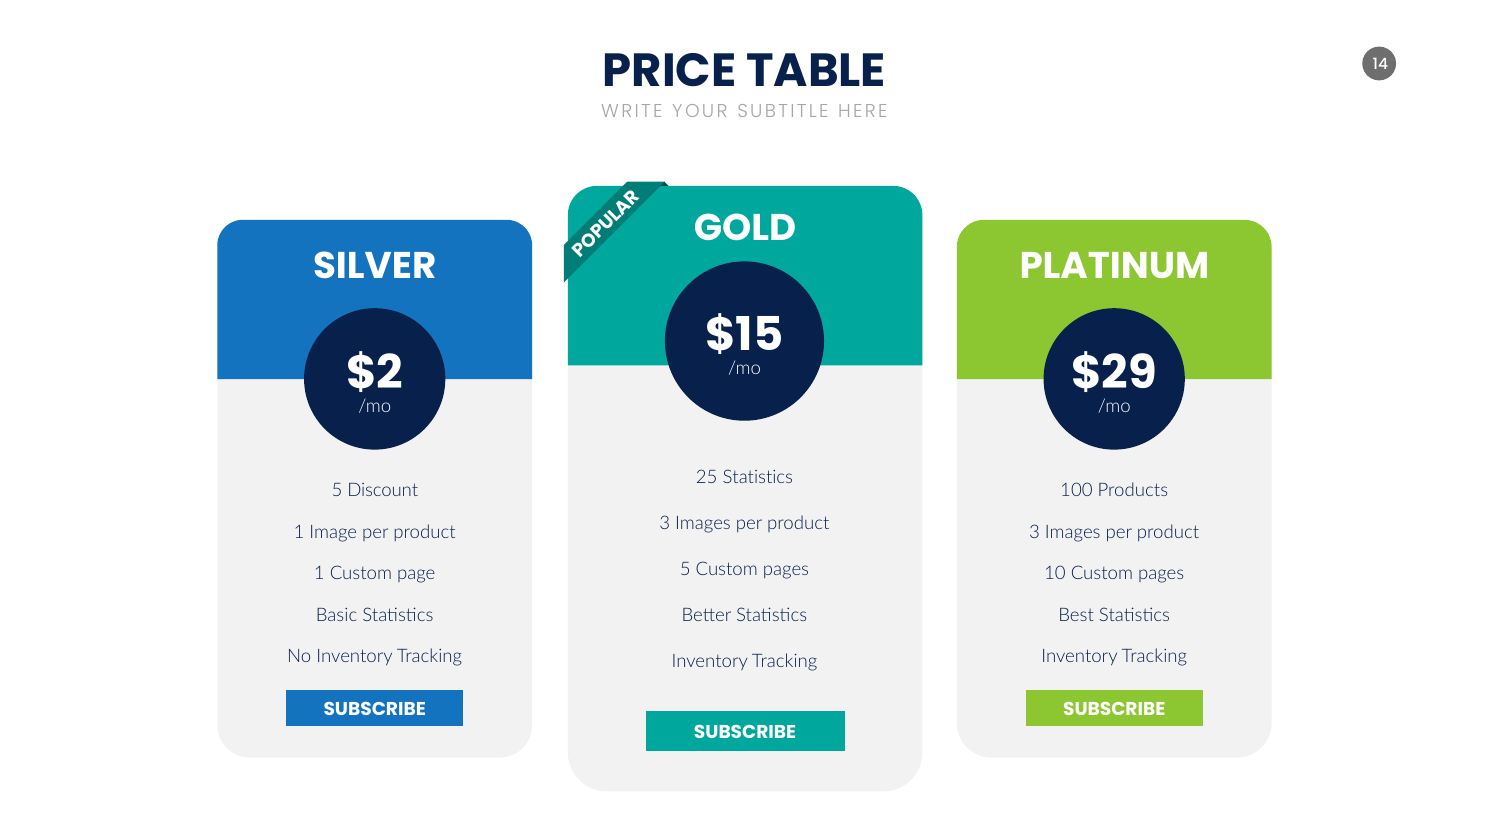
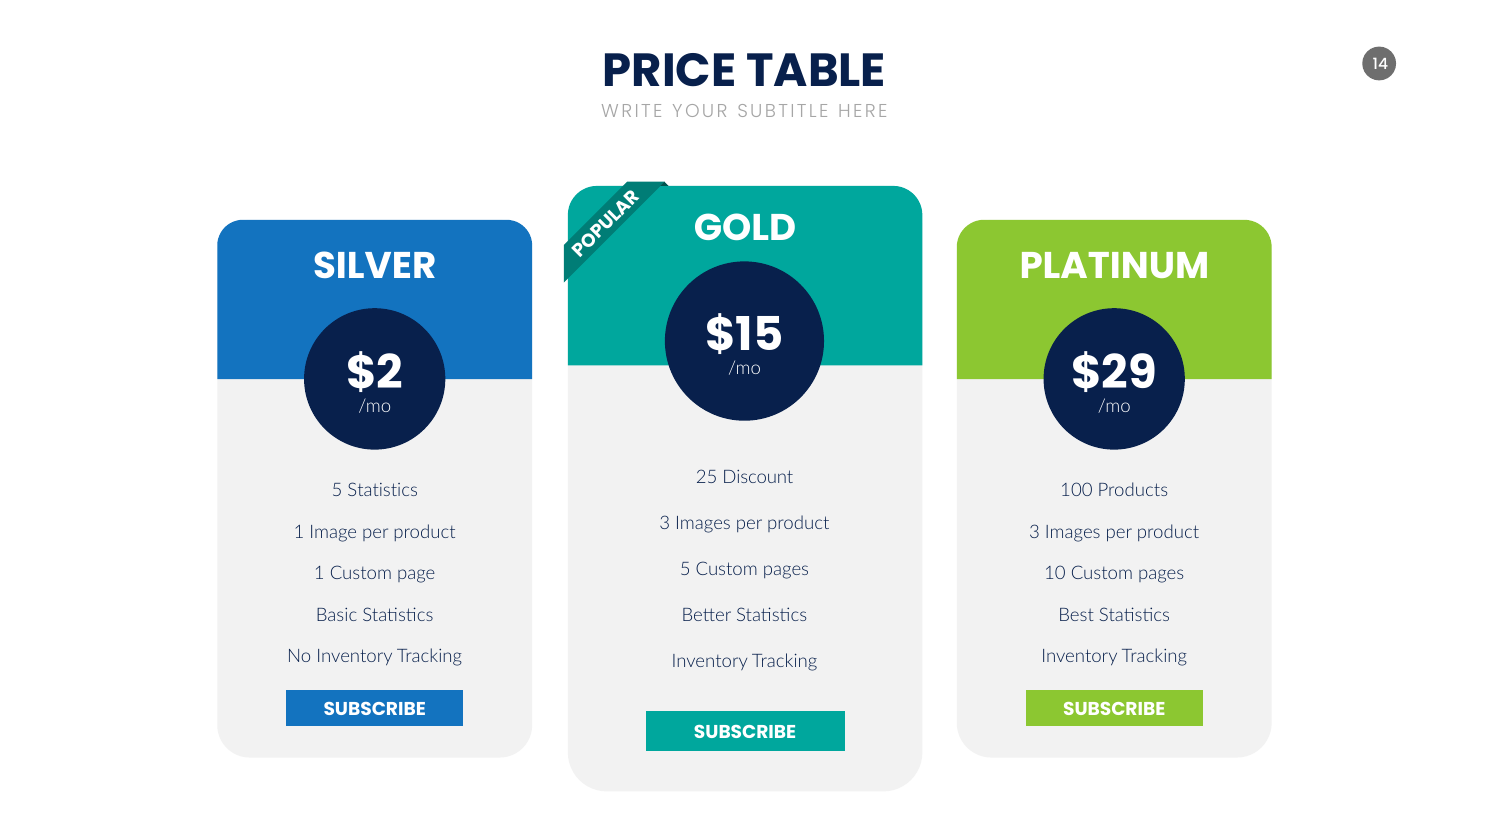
25 Statistics: Statistics -> Discount
5 Discount: Discount -> Statistics
